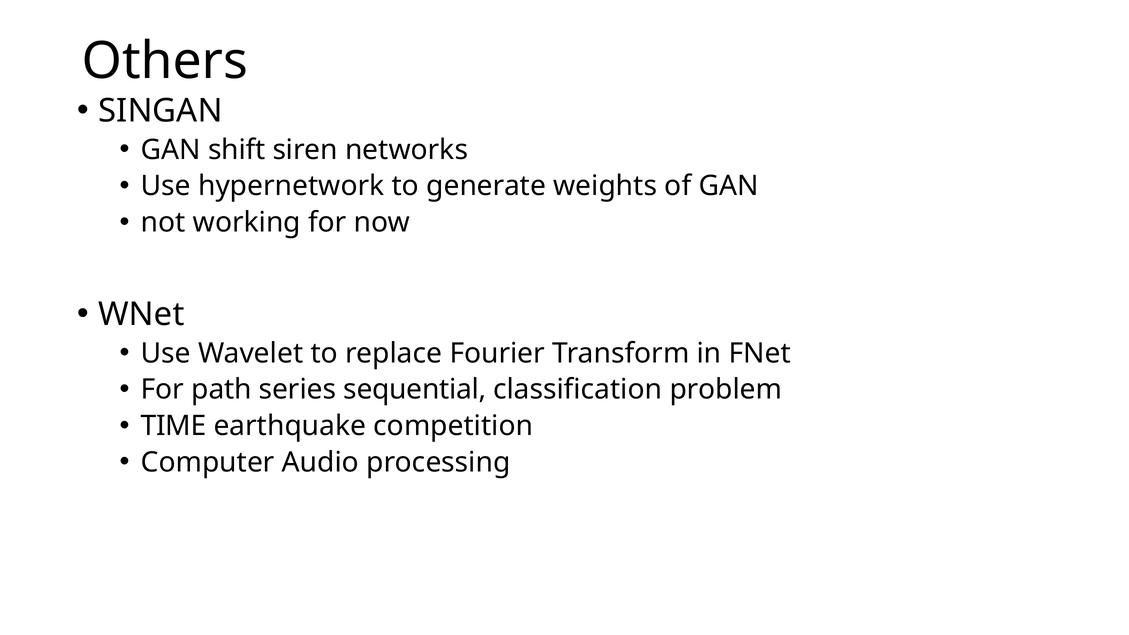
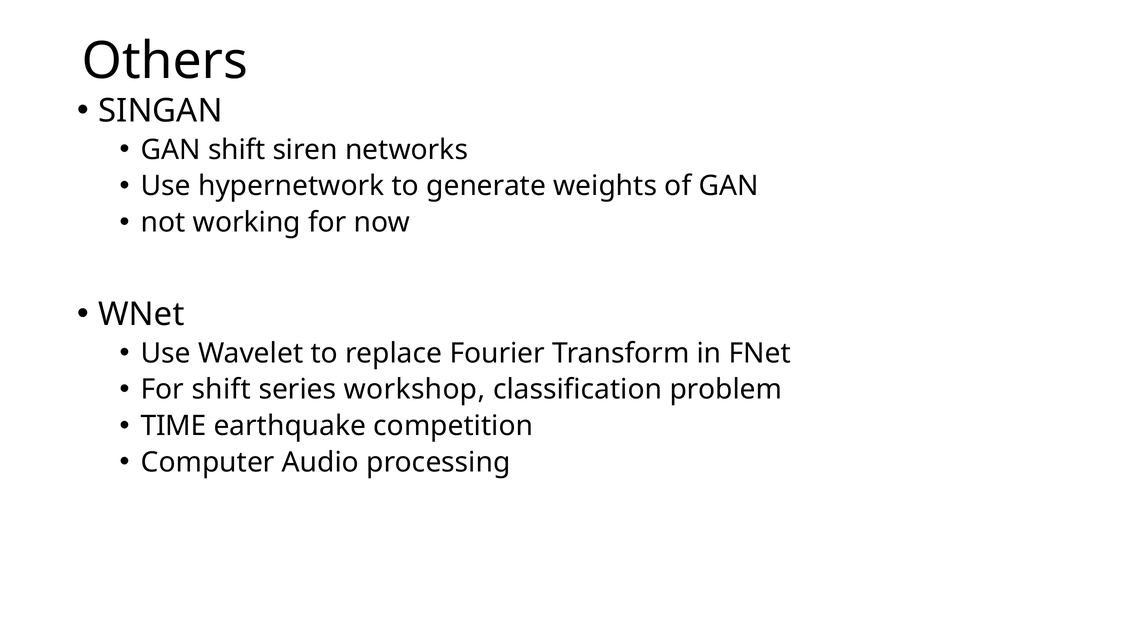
For path: path -> shift
sequential: sequential -> workshop
